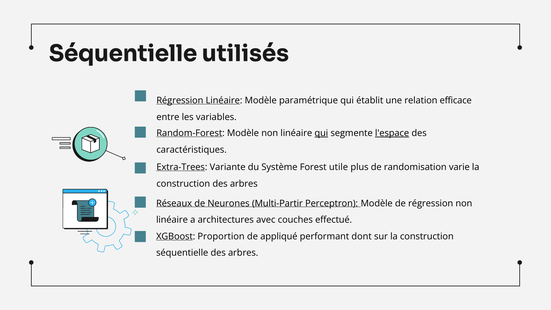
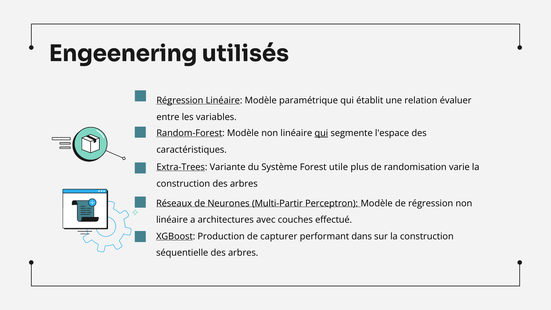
Séquentielle at (123, 54): Séquentielle -> Engeenering
efficace: efficace -> évaluer
l'espace underline: present -> none
Proportion: Proportion -> Production
appliqué: appliqué -> capturer
dont: dont -> dans
